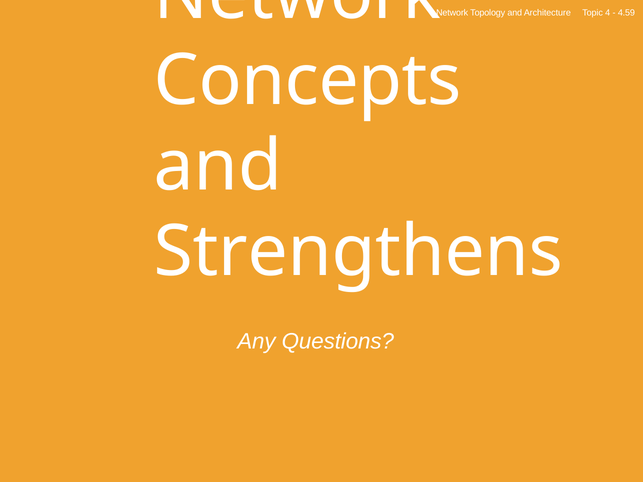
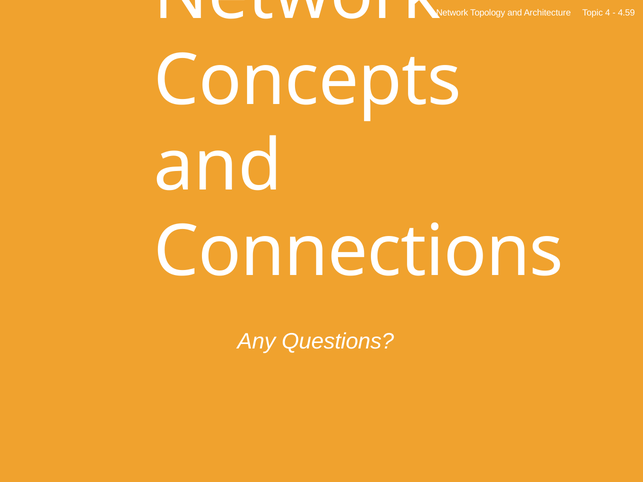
Strengthens: Strengthens -> Connections
